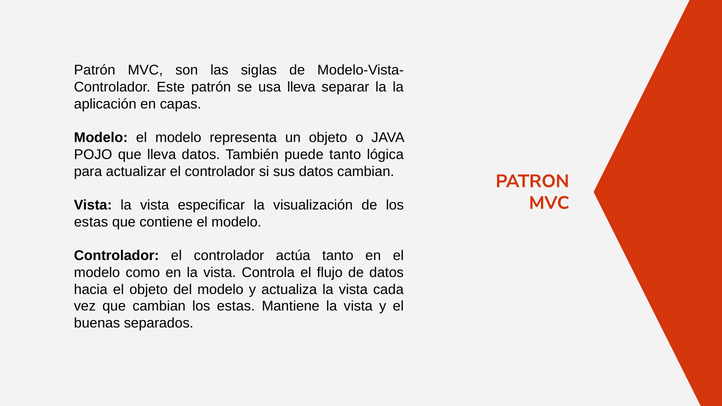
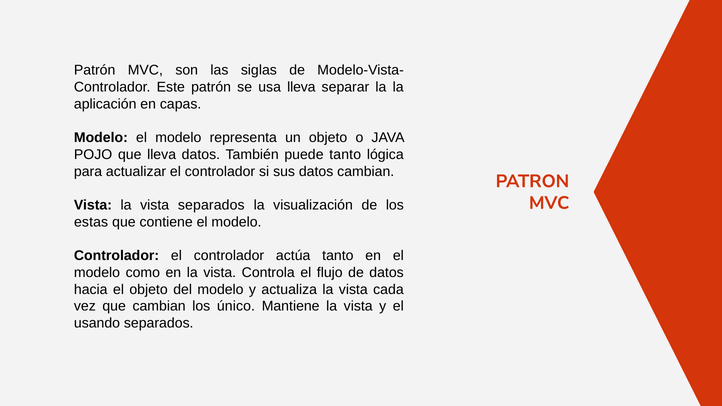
vista especificar: especificar -> separados
cambian los estas: estas -> único
buenas: buenas -> usando
